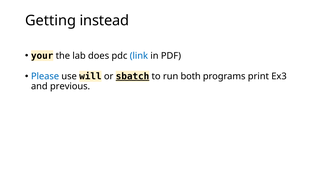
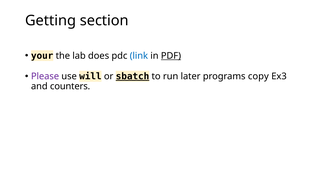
instead: instead -> section
PDF underline: none -> present
Please colour: blue -> purple
both: both -> later
print: print -> copy
previous: previous -> counters
